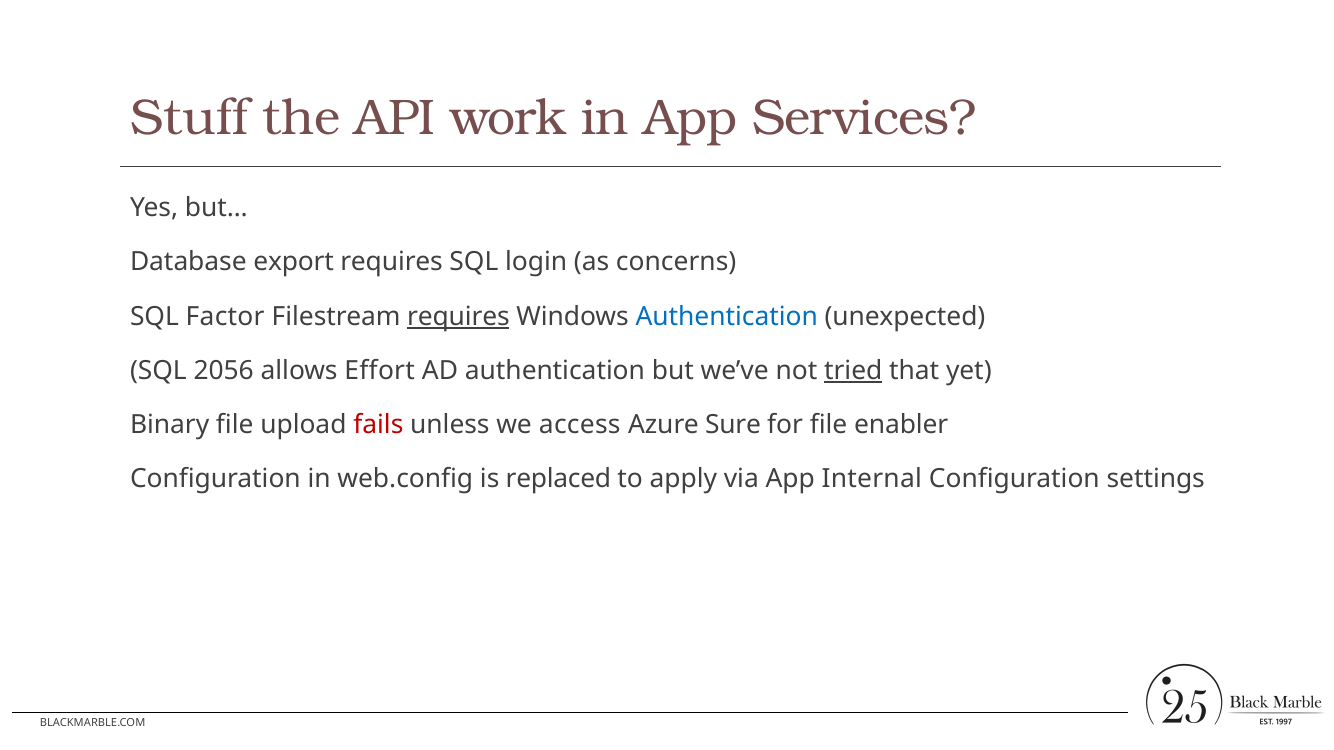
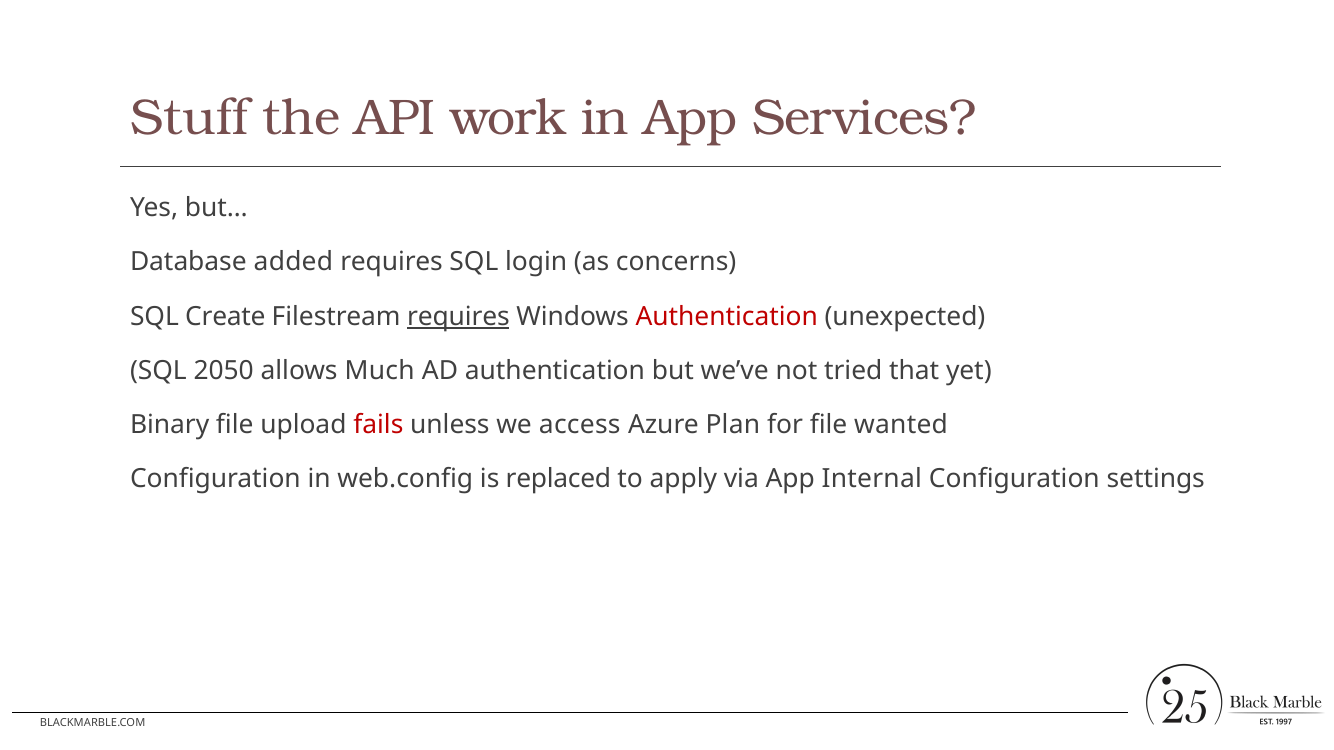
export: export -> added
Factor: Factor -> Create
Authentication at (727, 317) colour: blue -> red
2056: 2056 -> 2050
Effort: Effort -> Much
tried underline: present -> none
Sure: Sure -> Plan
enabler: enabler -> wanted
